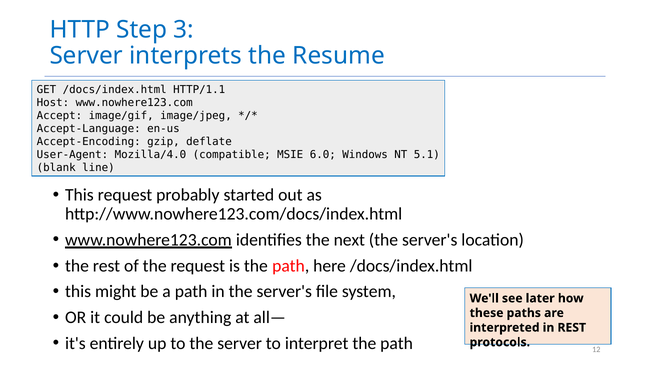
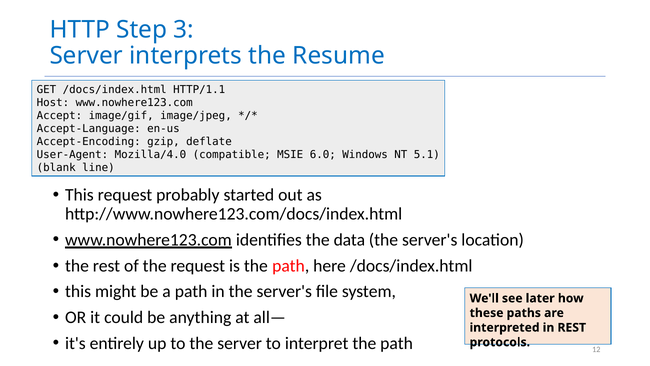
next: next -> data
